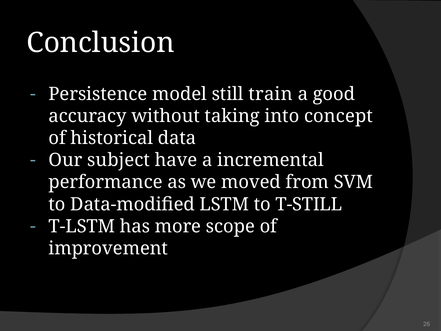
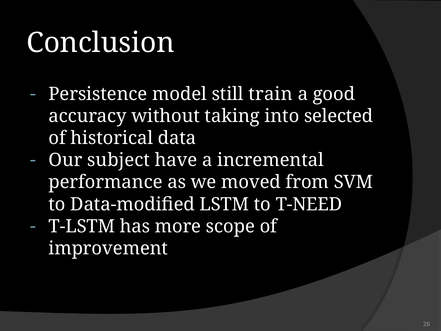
concept: concept -> selected
T-STILL: T-STILL -> T-NEED
